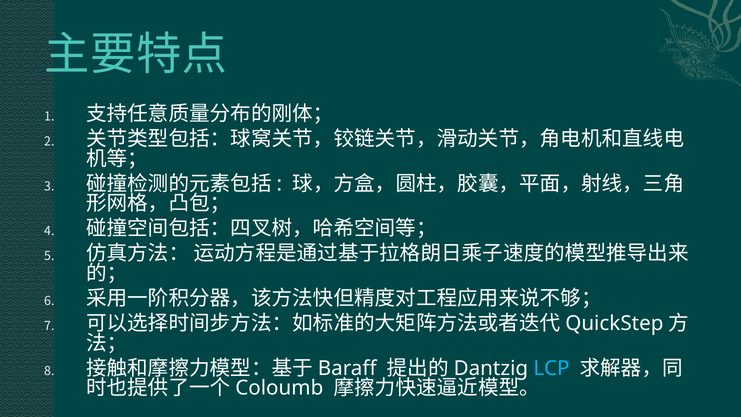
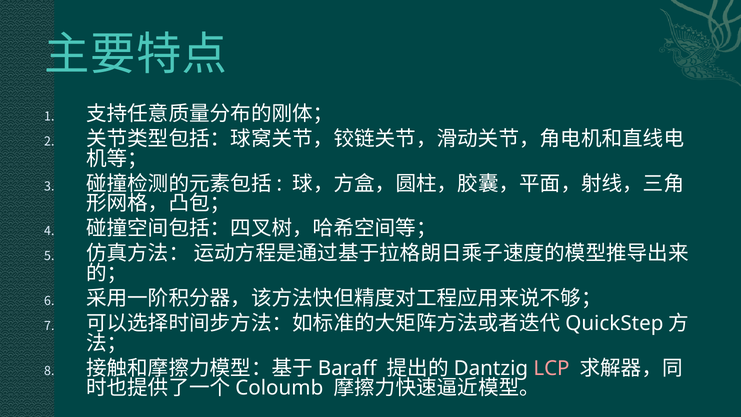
LCP colour: light blue -> pink
